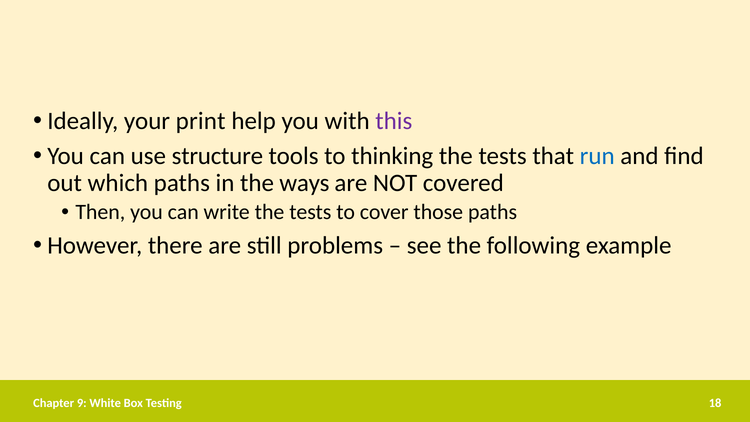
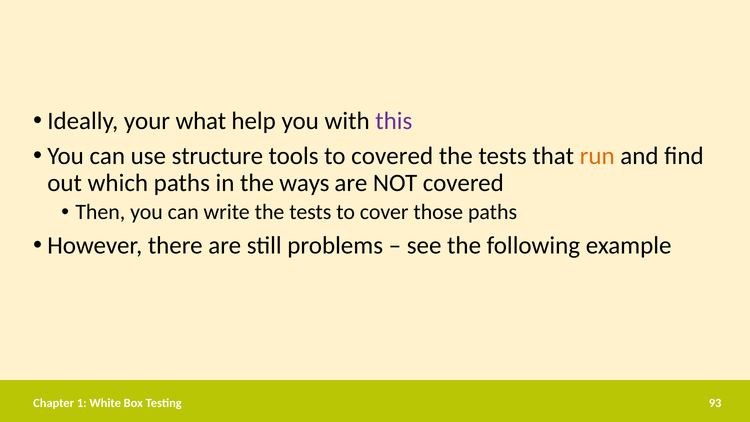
print: print -> what
to thinking: thinking -> covered
run colour: blue -> orange
9: 9 -> 1
18: 18 -> 93
